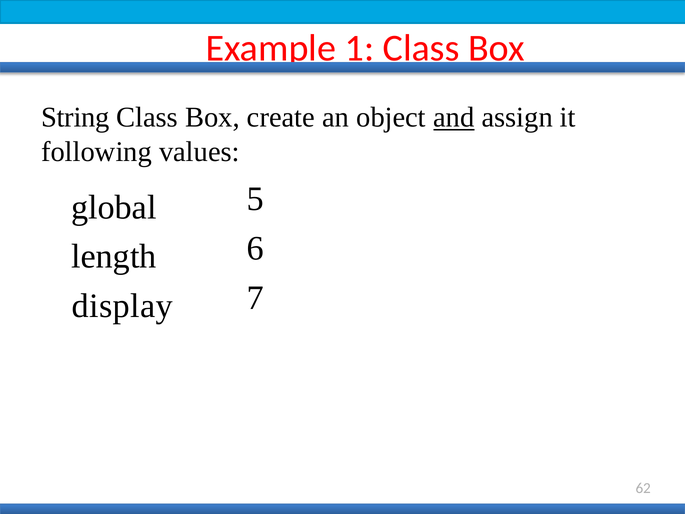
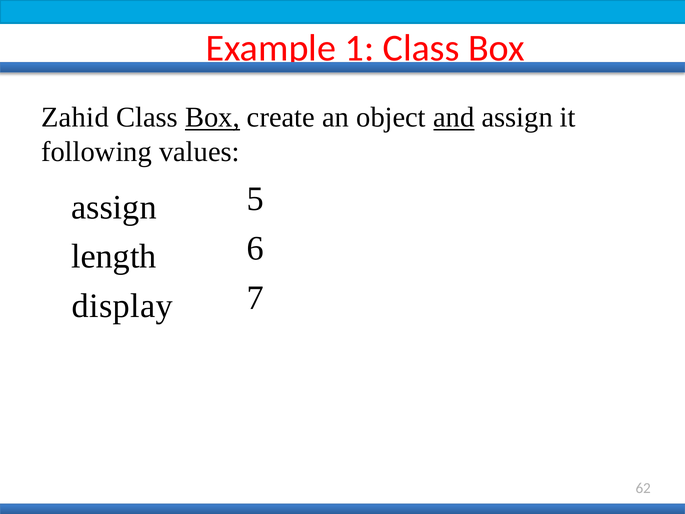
String: String -> Zahid
Box at (213, 117) underline: none -> present
global at (114, 207): global -> assign
